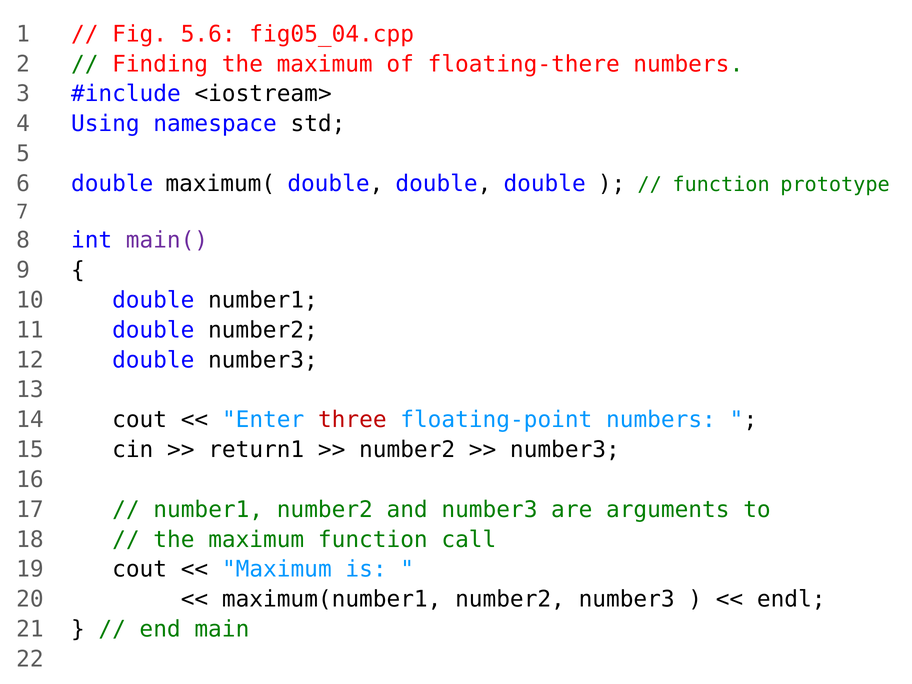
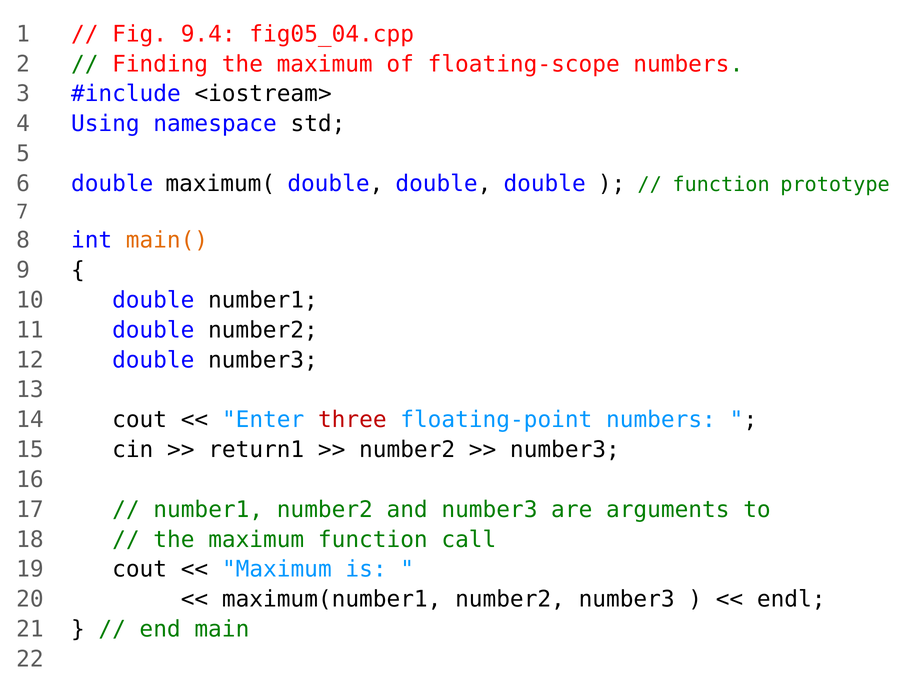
5.6: 5.6 -> 9.4
floating-there: floating-there -> floating-scope
main( colour: purple -> orange
